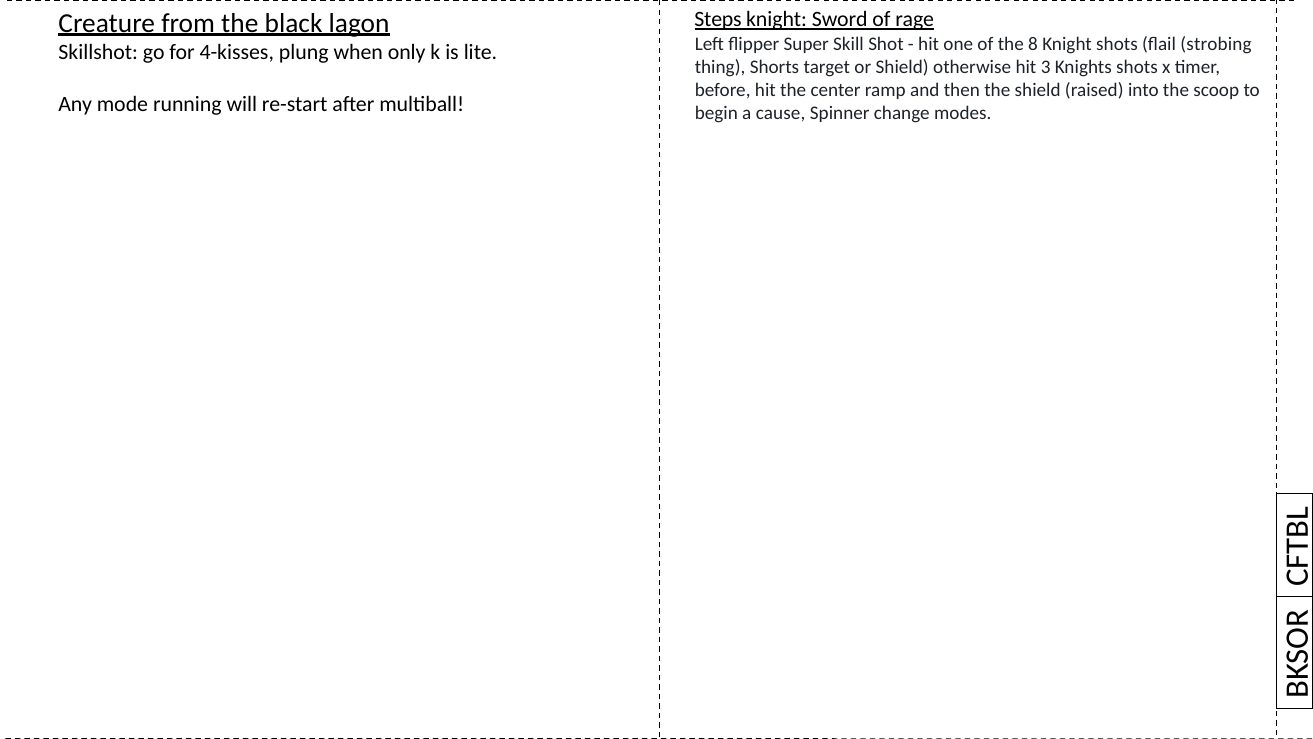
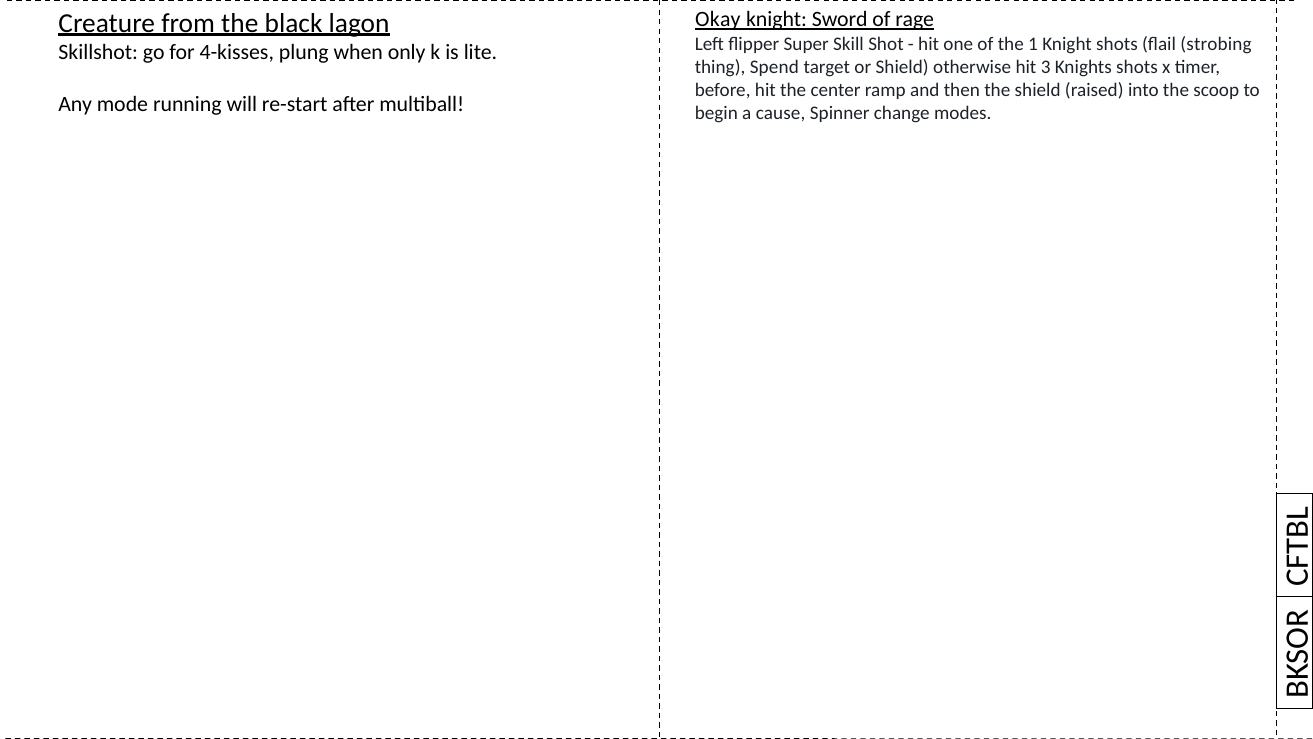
Steps: Steps -> Okay
8: 8 -> 1
Shorts: Shorts -> Spend
